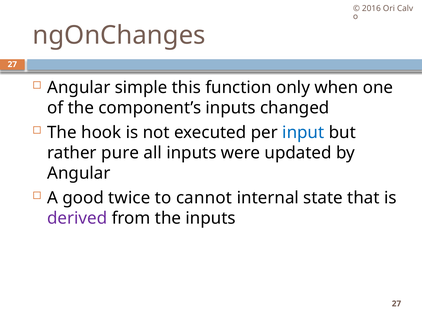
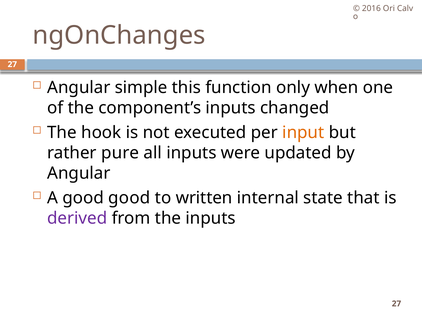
input colour: blue -> orange
good twice: twice -> good
cannot: cannot -> written
